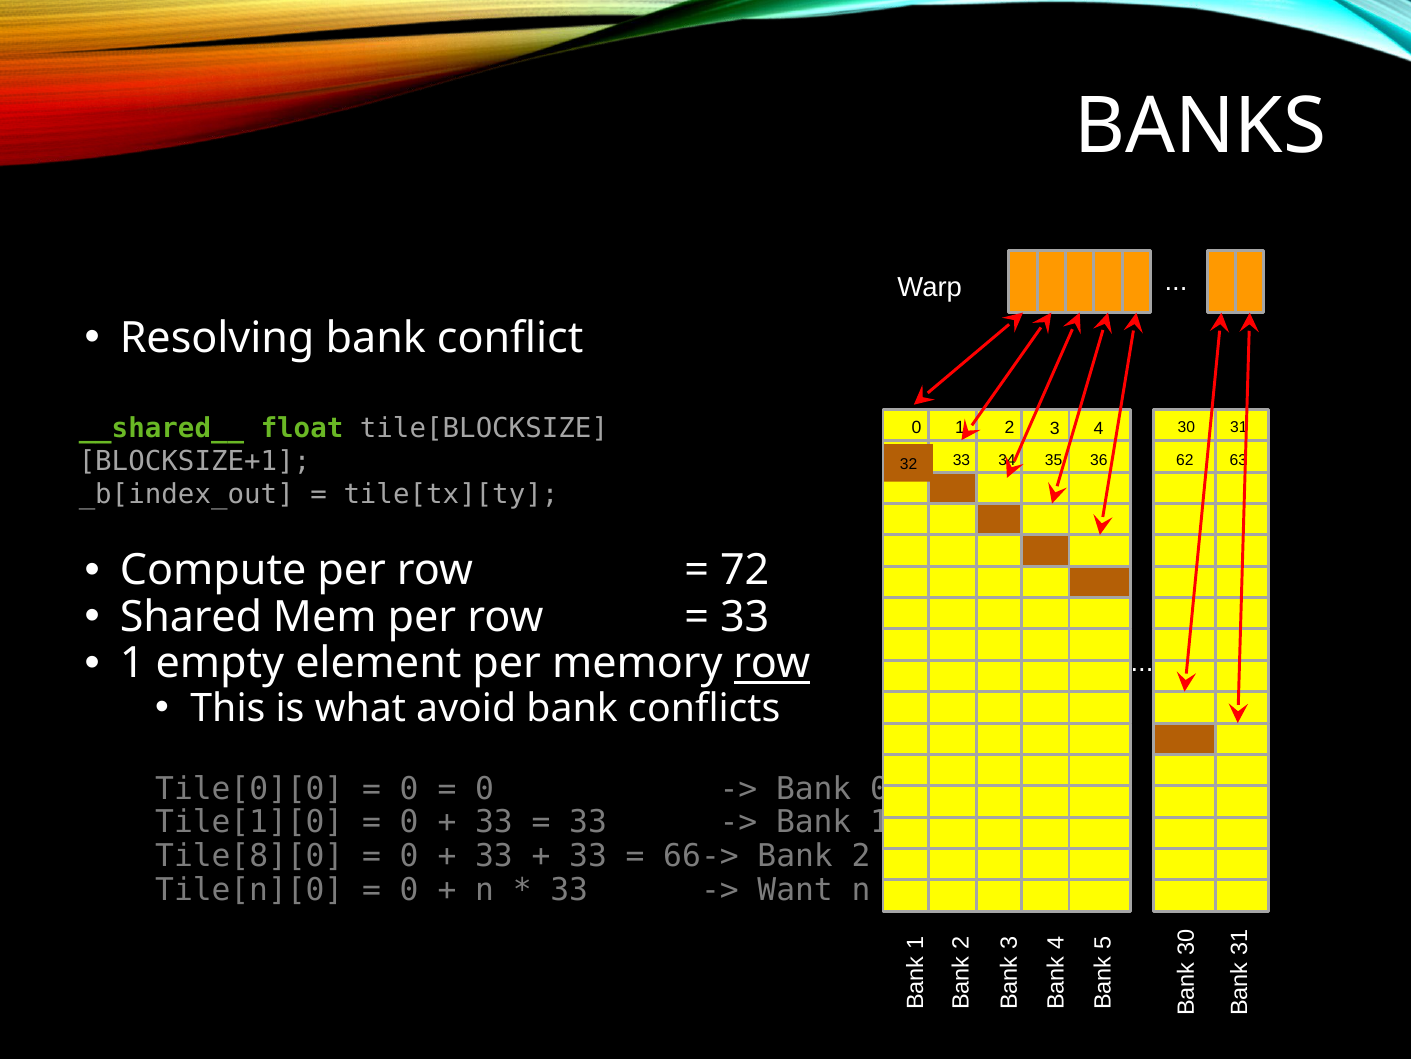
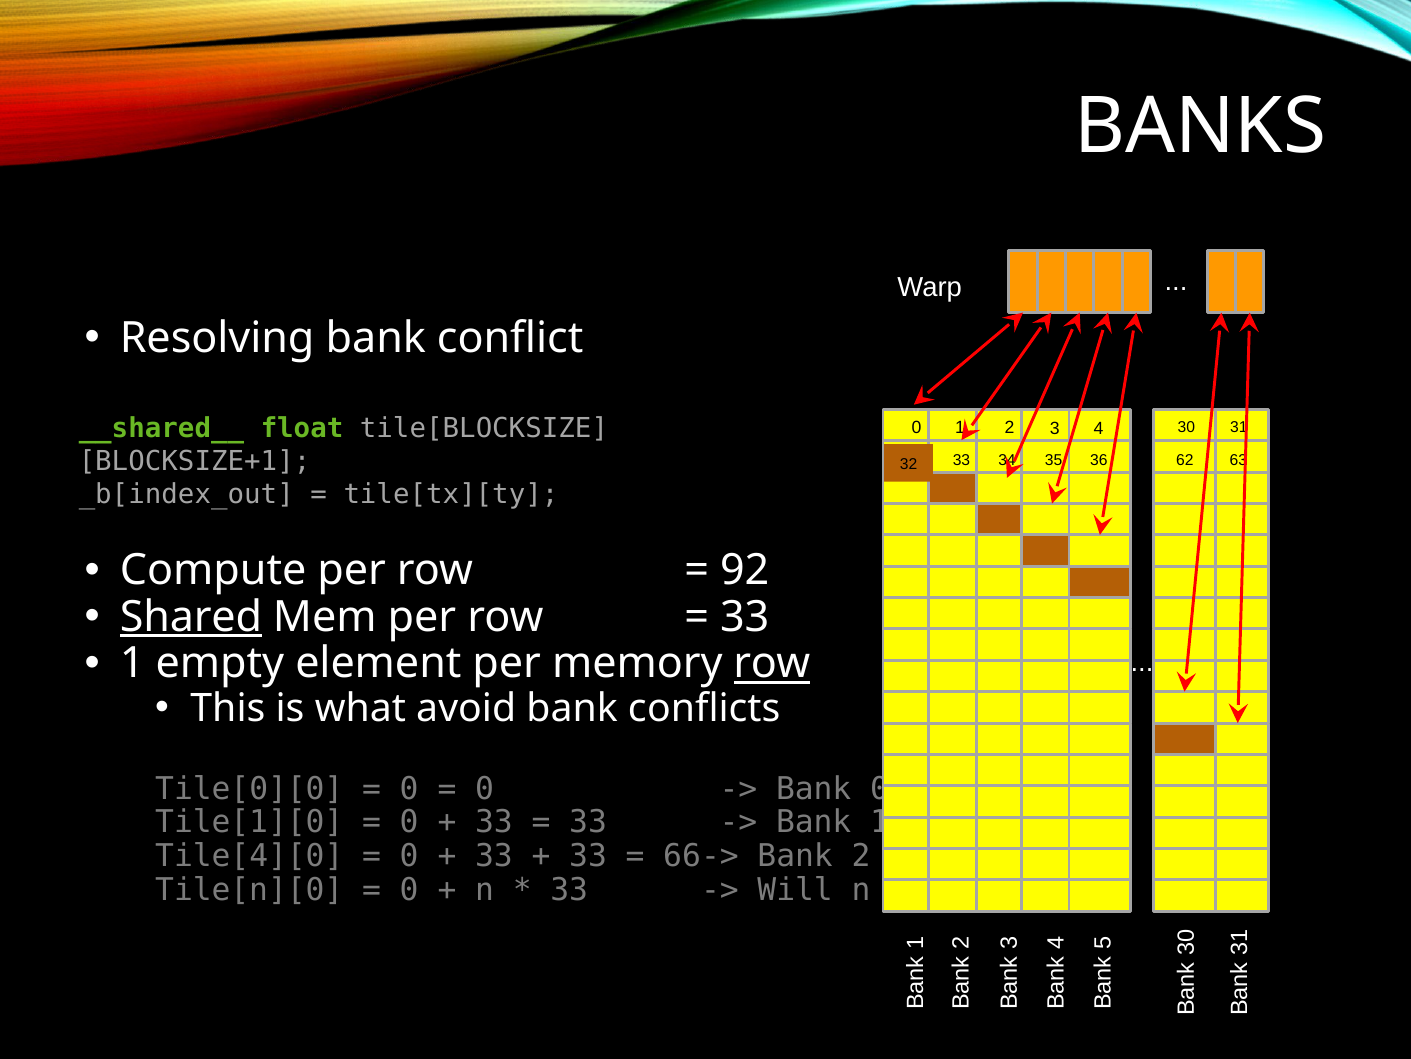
72: 72 -> 92
Shared underline: none -> present
Tile[8][0: Tile[8][0 -> Tile[4][0
Want: Want -> Will
